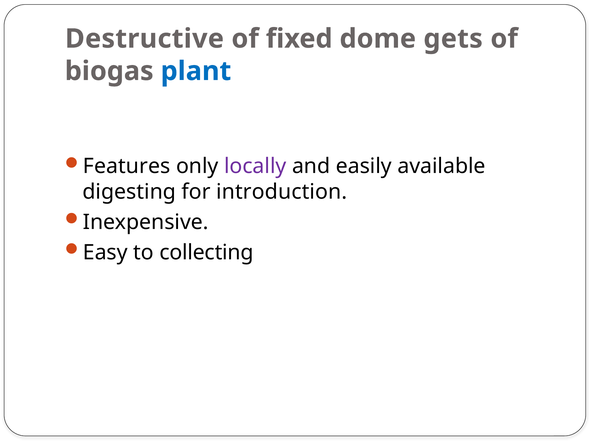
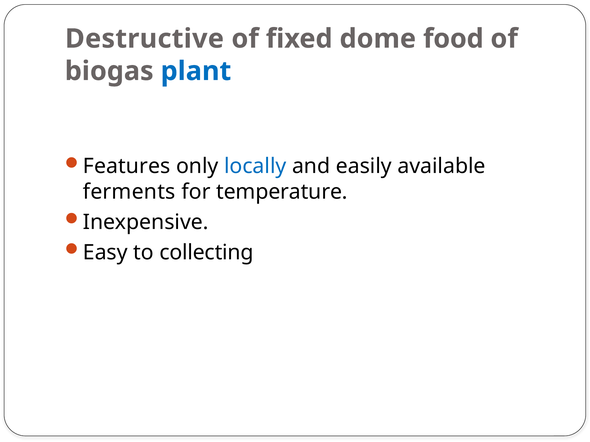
gets: gets -> food
locally colour: purple -> blue
digesting: digesting -> ferments
introduction: introduction -> temperature
